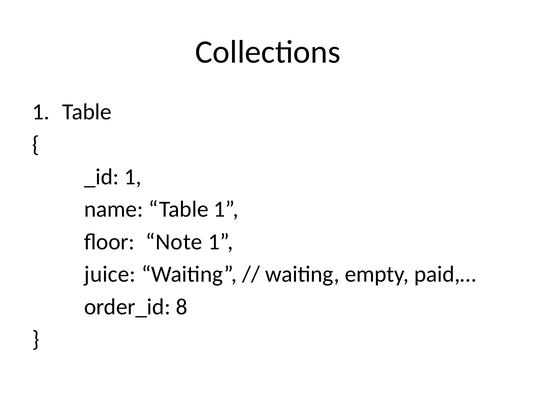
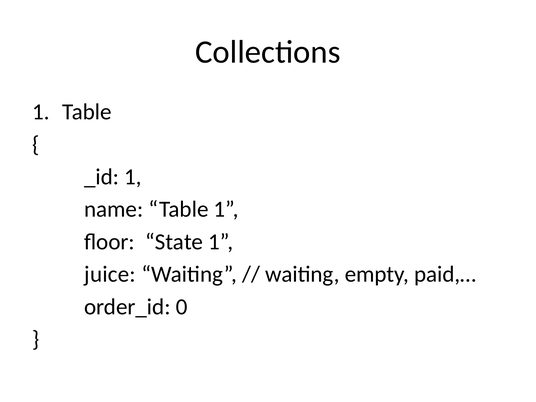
Note: Note -> State
8: 8 -> 0
